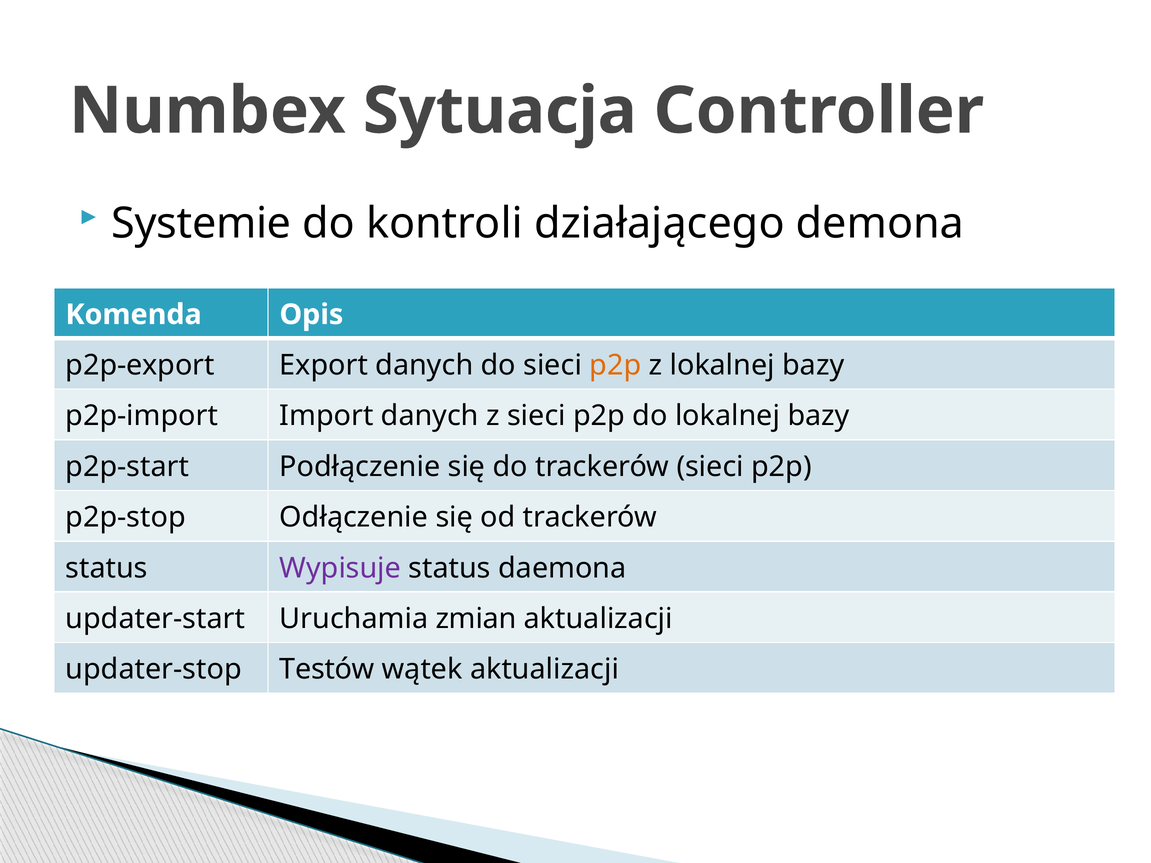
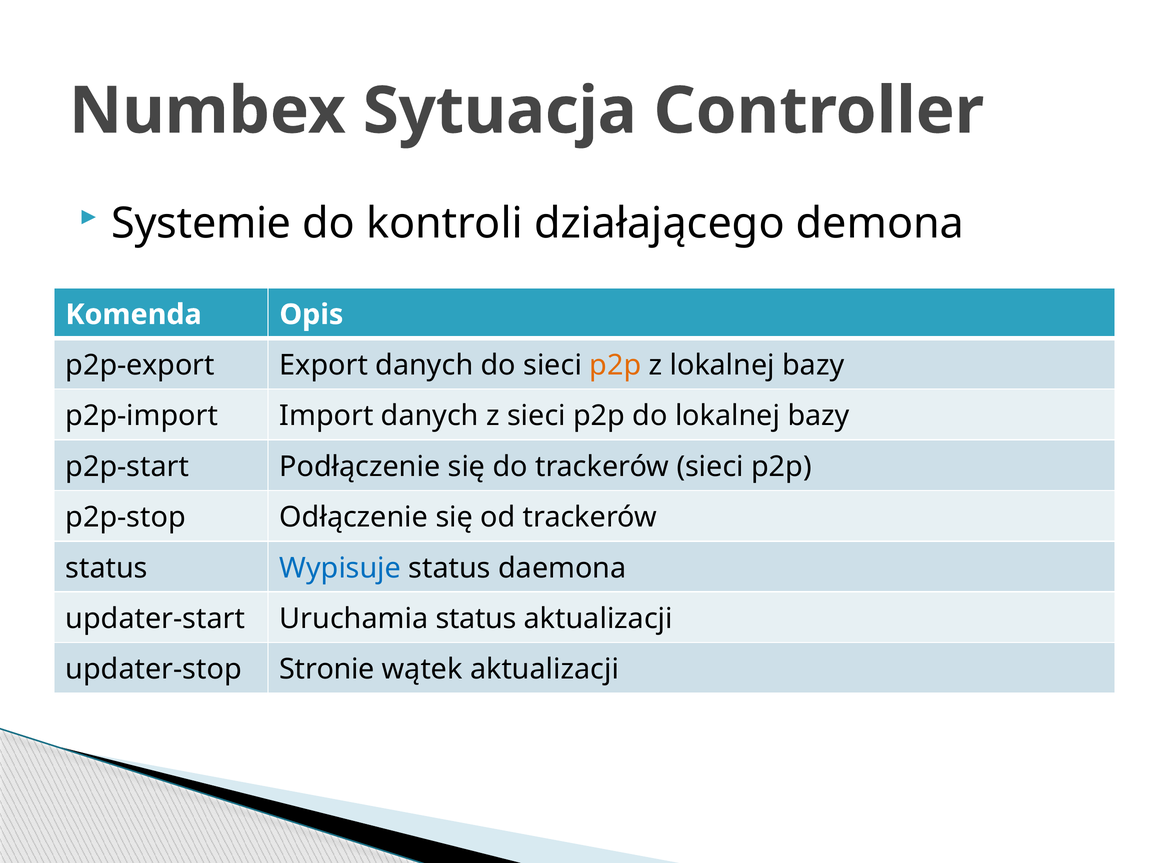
Wypisuje colour: purple -> blue
Uruchamia zmian: zmian -> status
Testów: Testów -> Stronie
